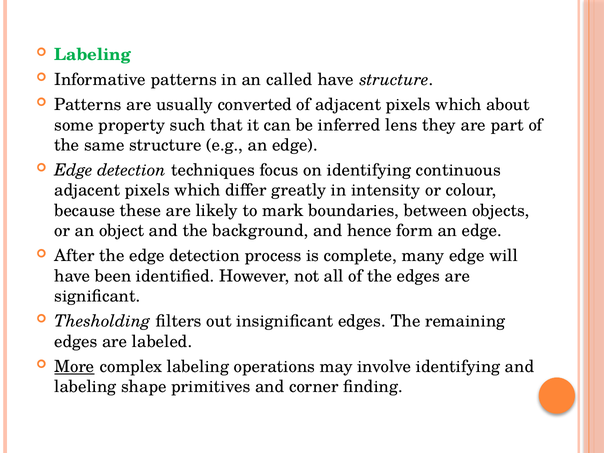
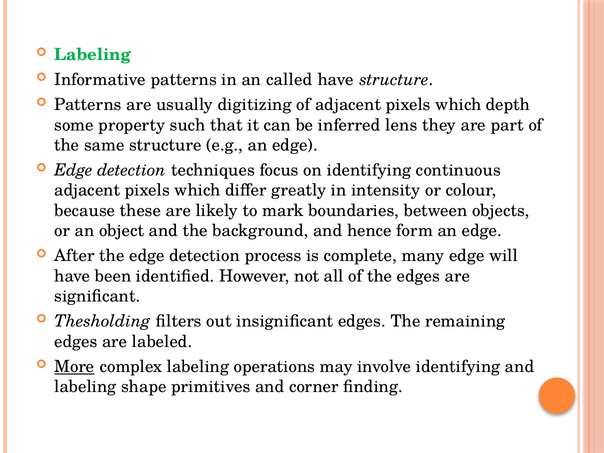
converted: converted -> digitizing
about: about -> depth
